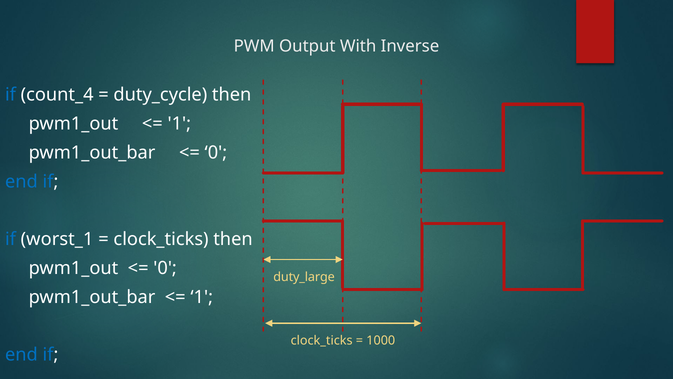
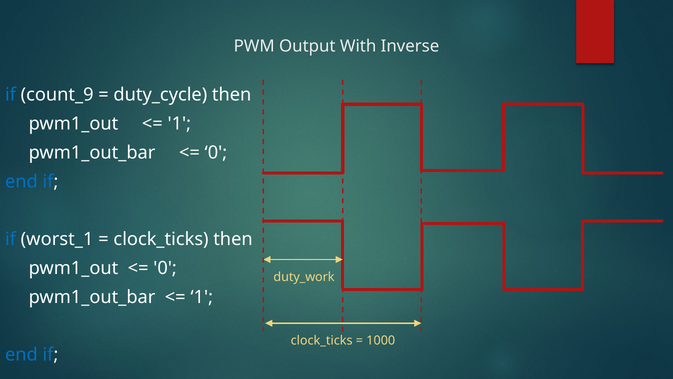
count_4: count_4 -> count_9
duty_large: duty_large -> duty_work
